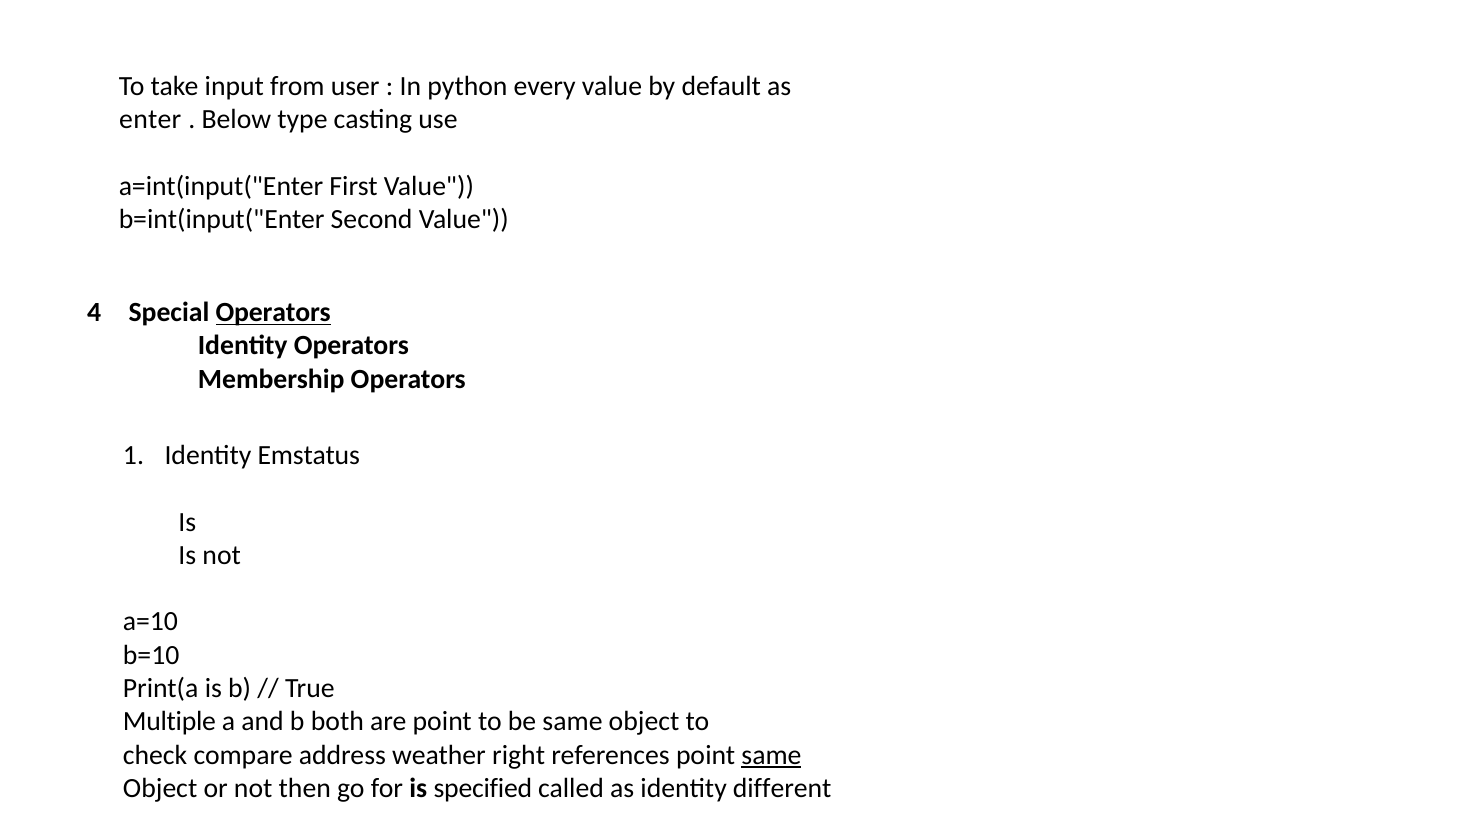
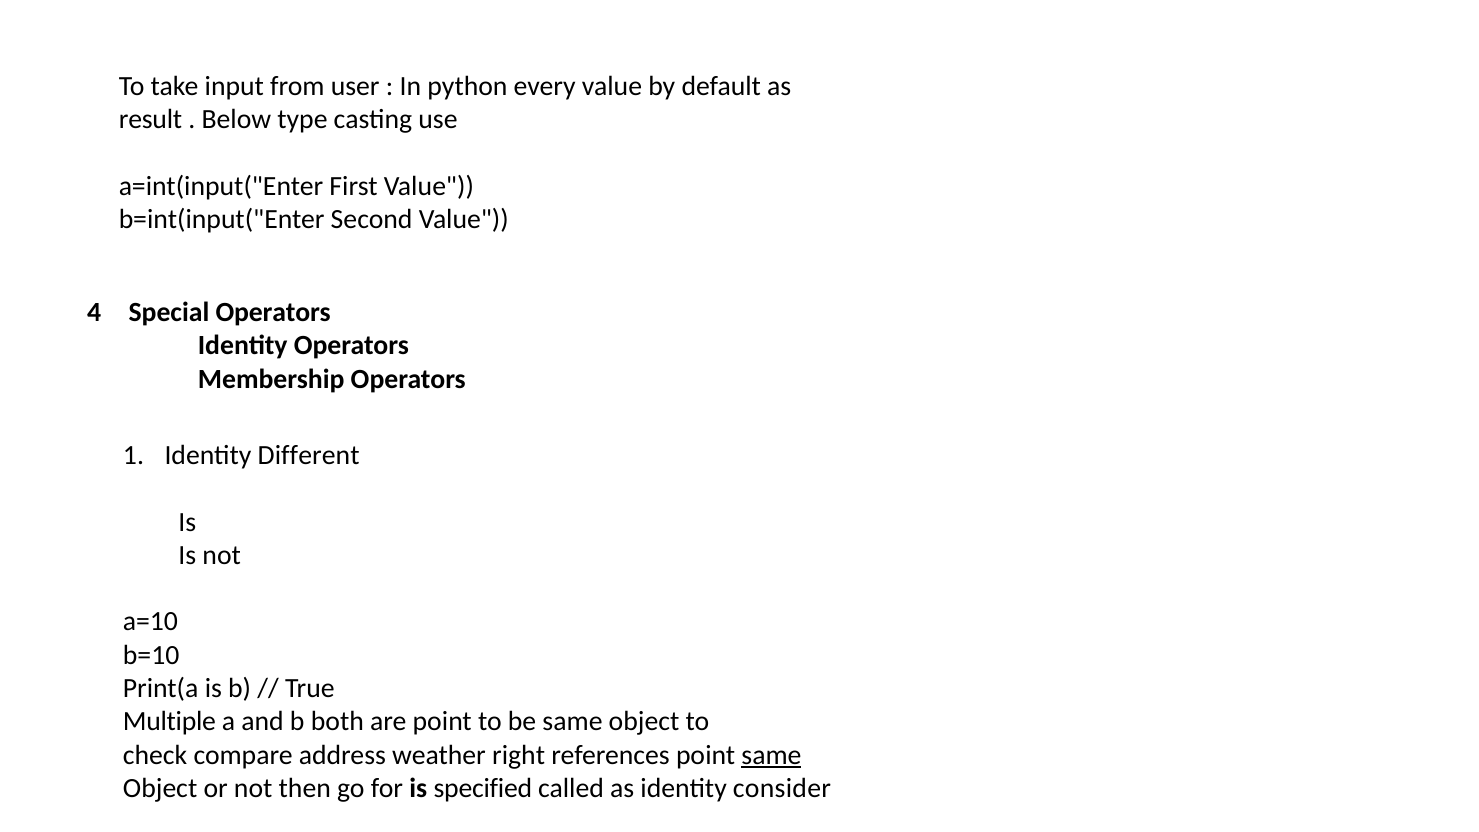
enter: enter -> result
Operators at (273, 313) underline: present -> none
Emstatus: Emstatus -> Different
different: different -> consider
